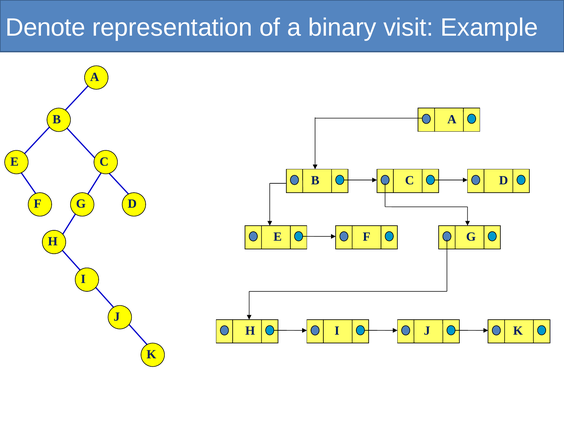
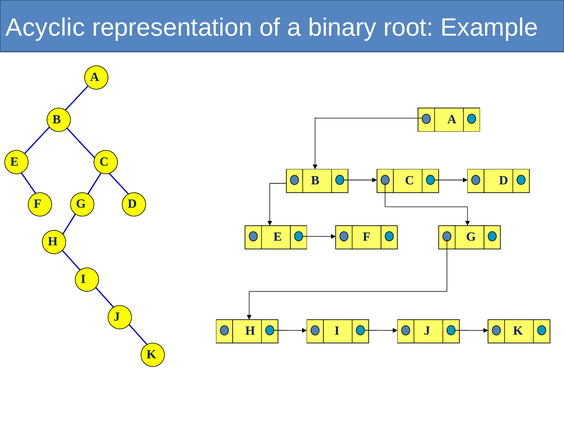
Denote: Denote -> Acyclic
visit: visit -> root
